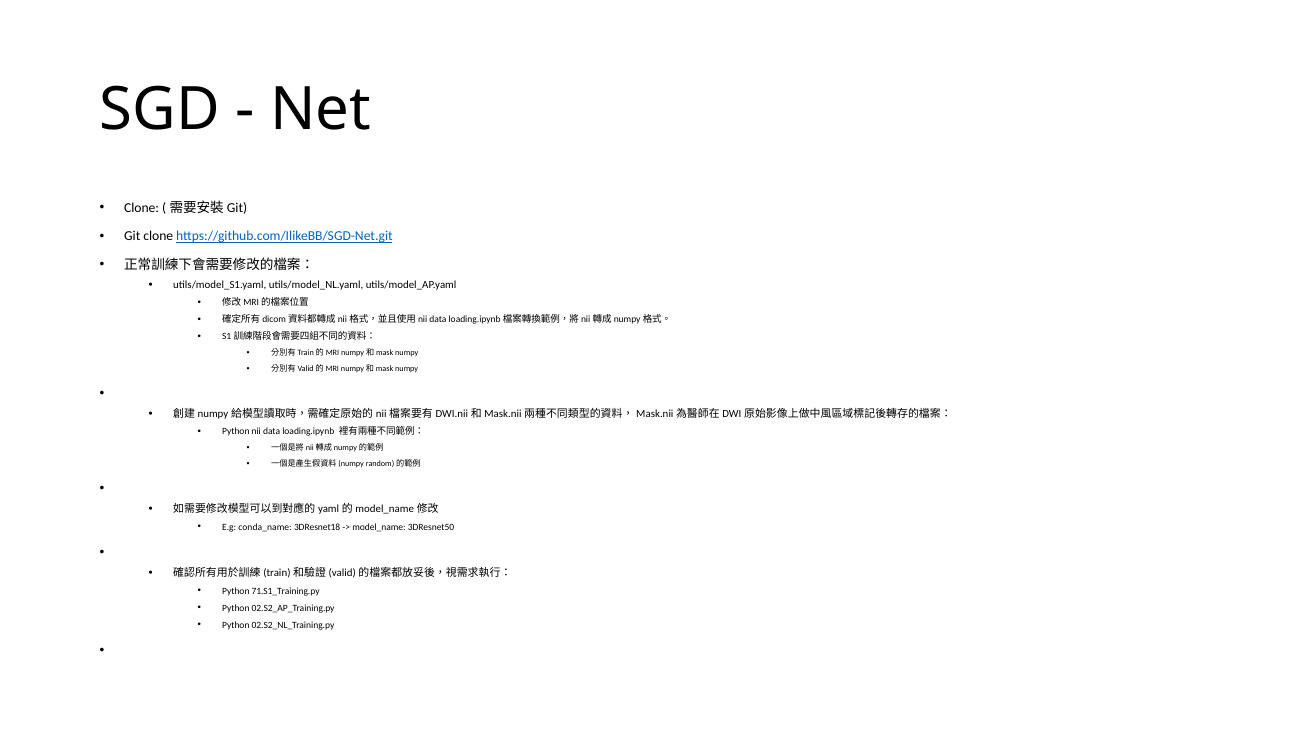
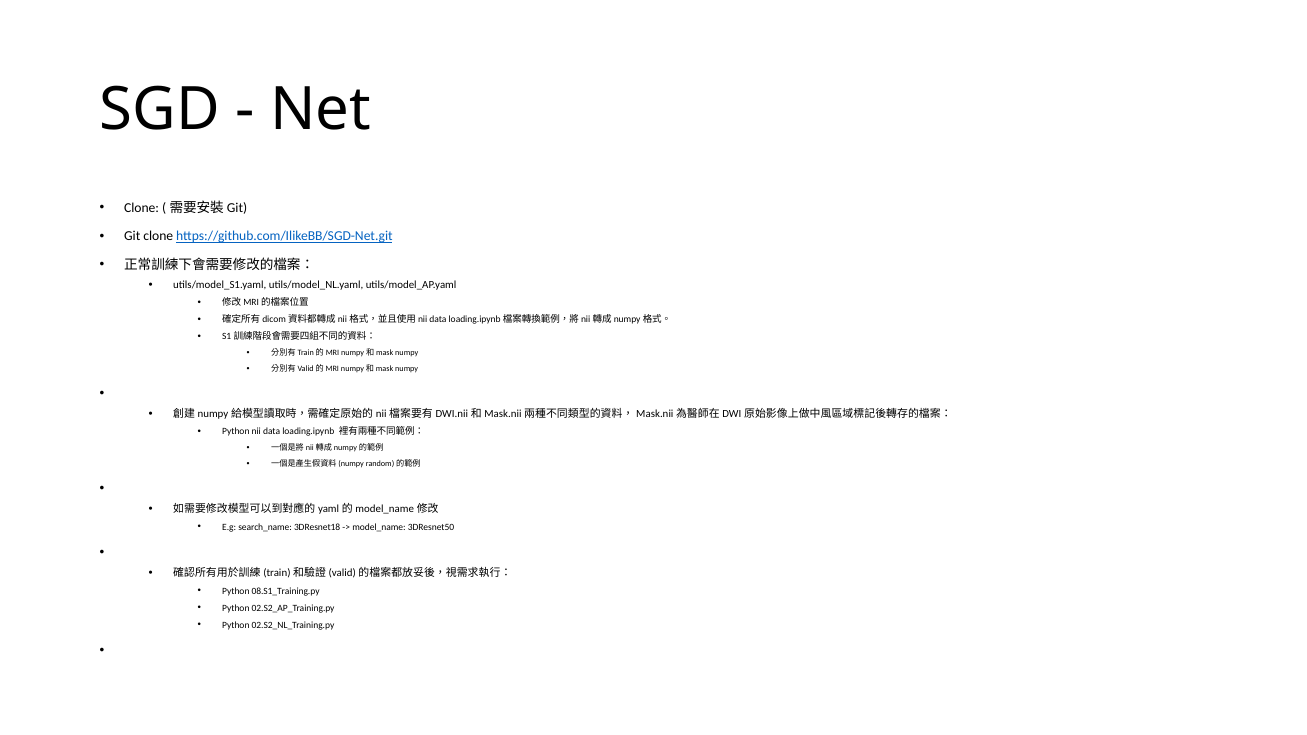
conda_name: conda_name -> search_name
71.S1_Training.py: 71.S1_Training.py -> 08.S1_Training.py
